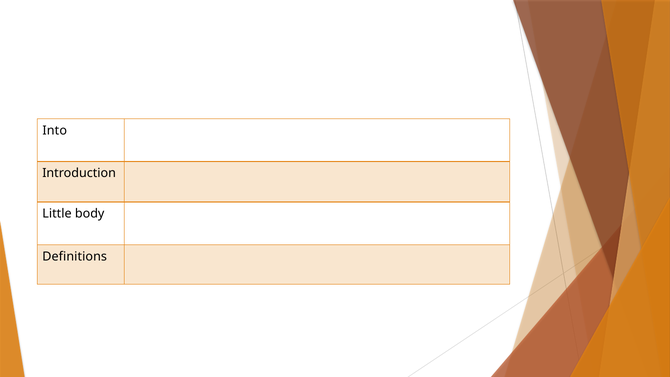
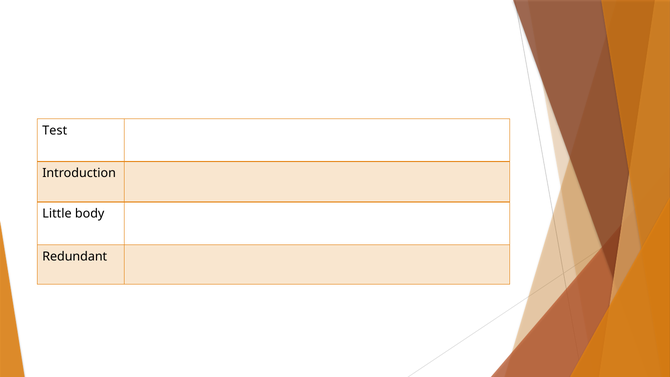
Into: Into -> Test
Definitions: Definitions -> Redundant
